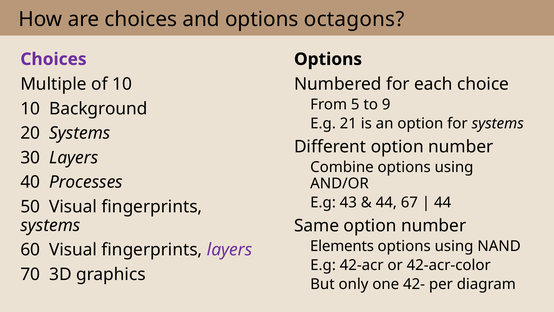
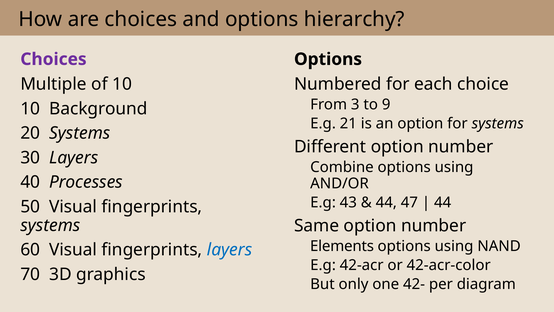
octagons: octagons -> hierarchy
5: 5 -> 3
67: 67 -> 47
layers at (230, 250) colour: purple -> blue
